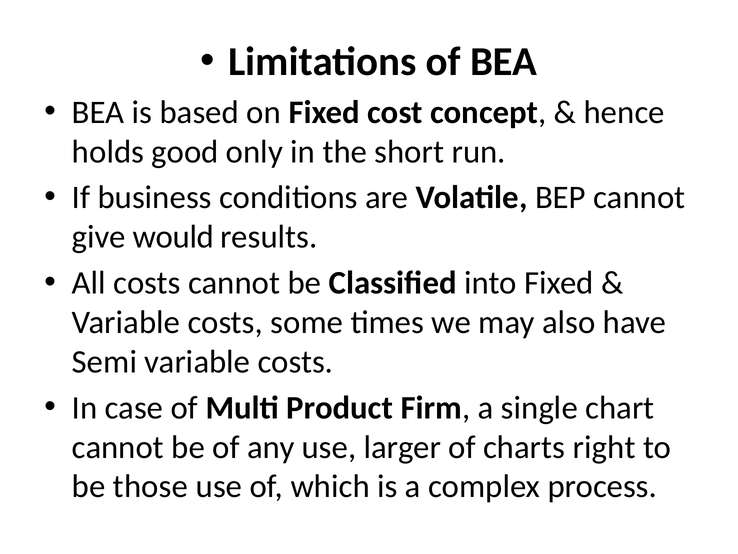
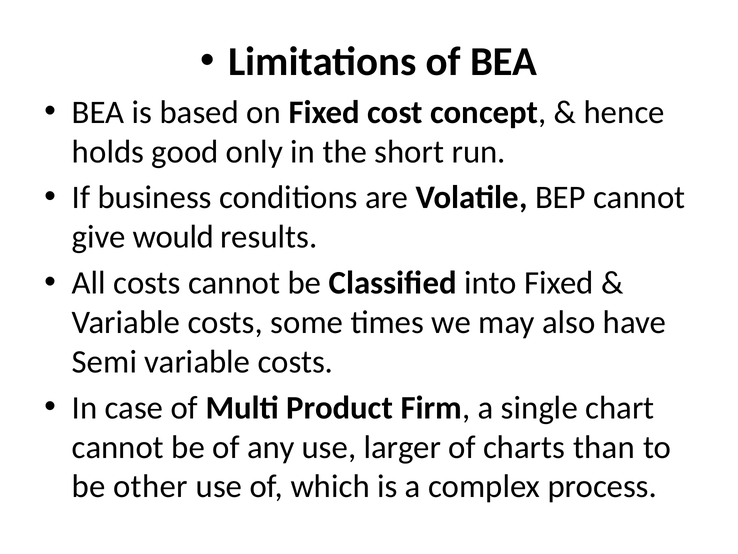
right: right -> than
those: those -> other
